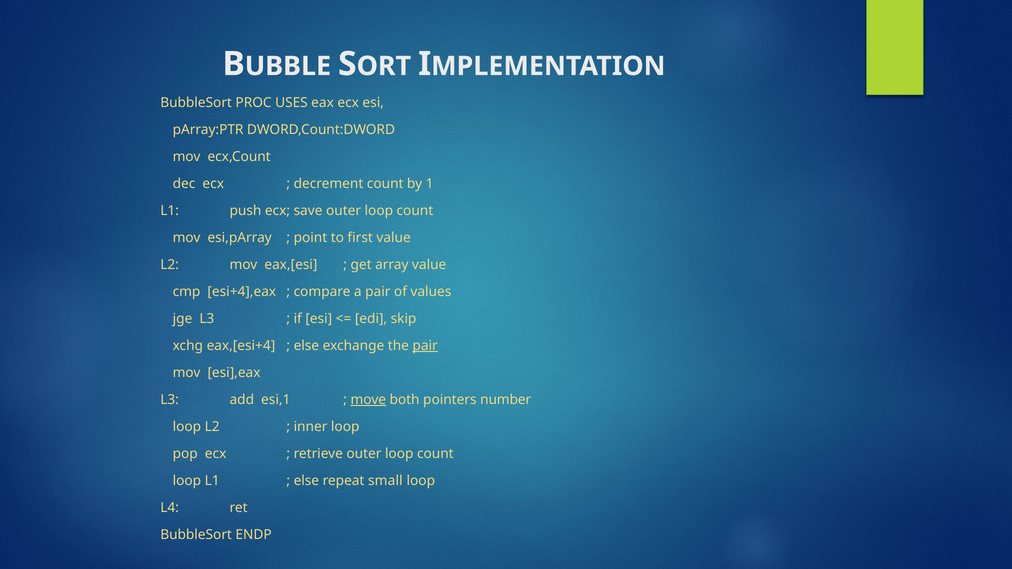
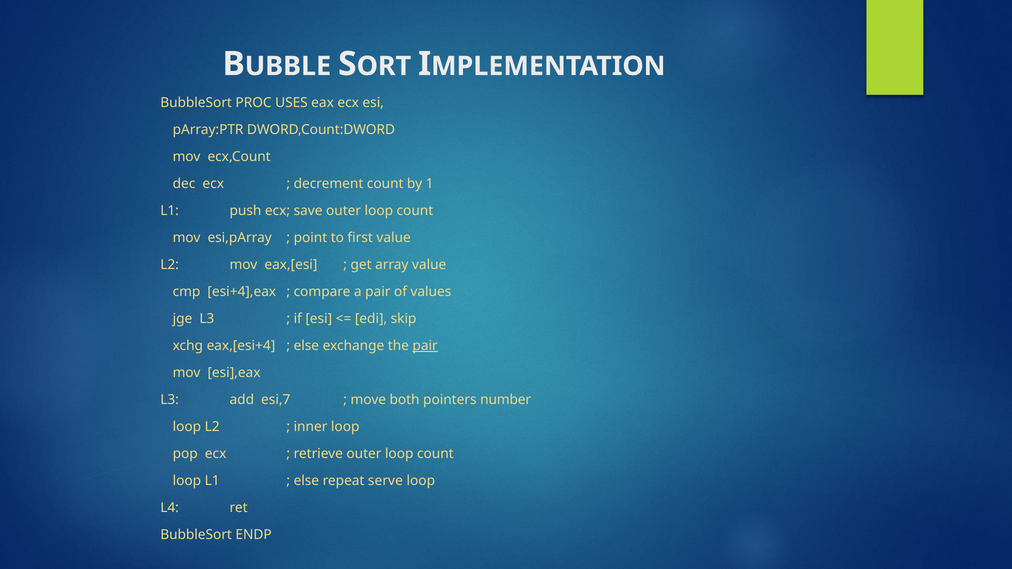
esi,1: esi,1 -> esi,7
move underline: present -> none
small: small -> serve
